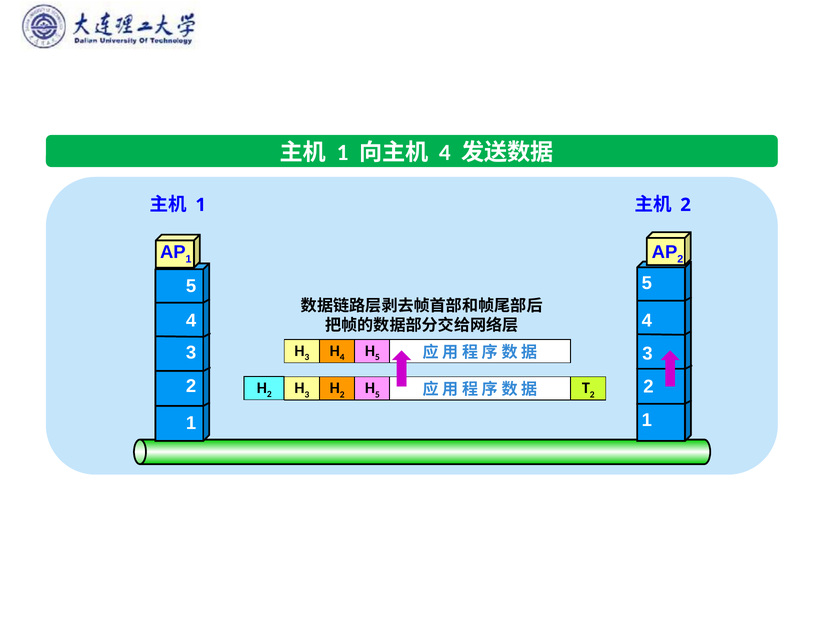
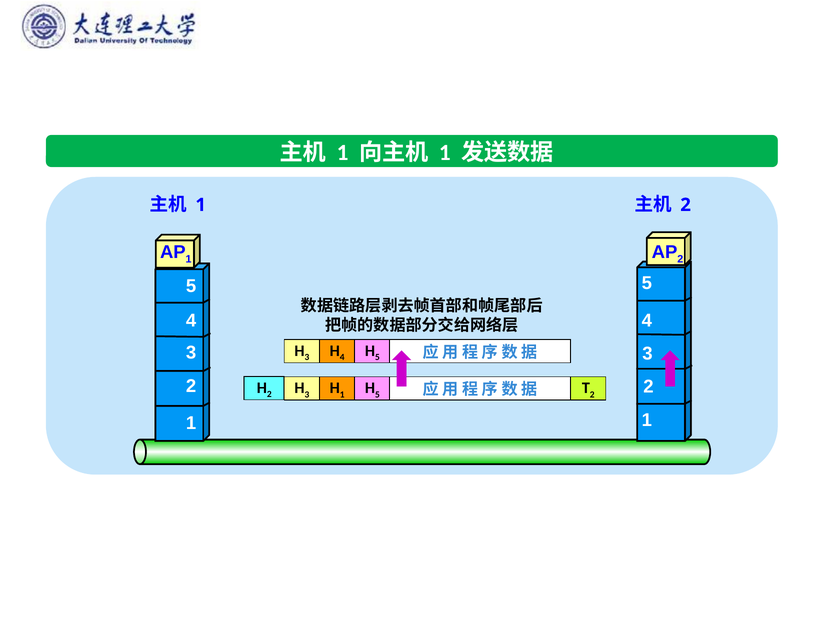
4 at (445, 152): 4 -> 1
2 at (342, 394): 2 -> 1
